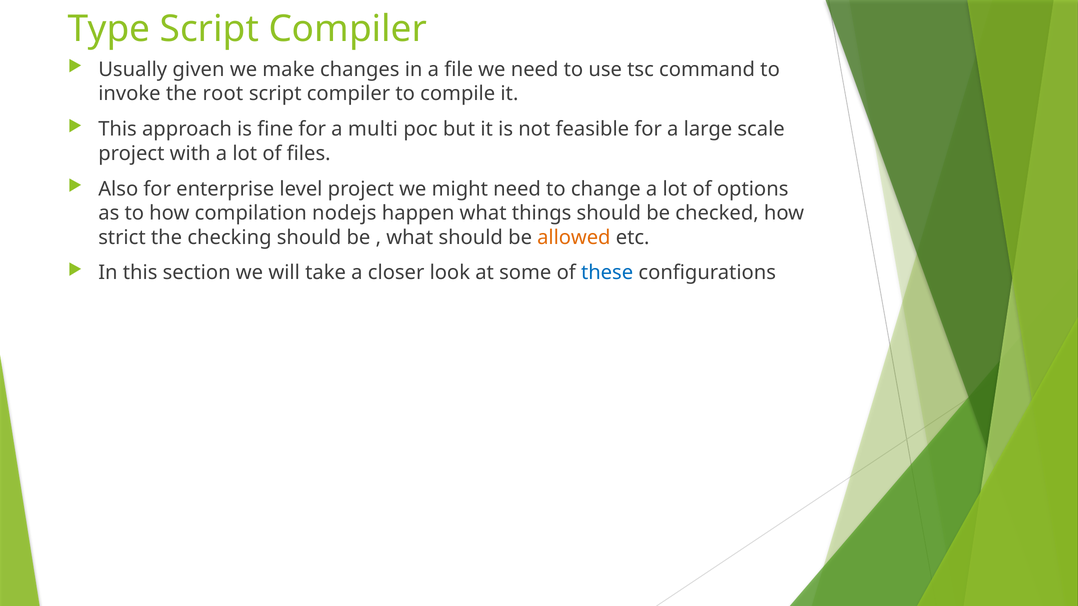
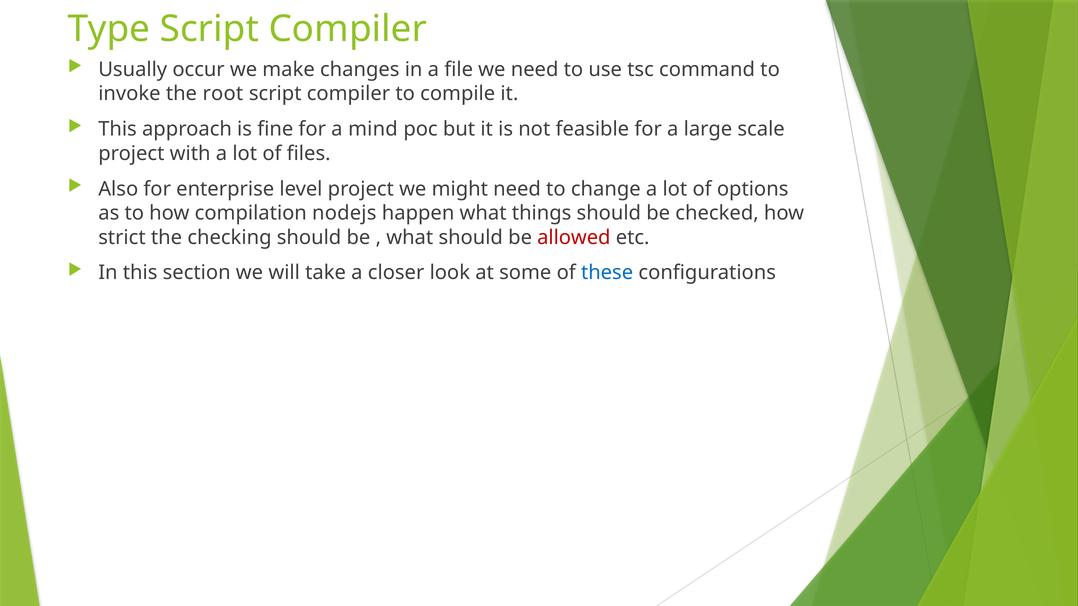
given: given -> occur
multi: multi -> mind
allowed colour: orange -> red
